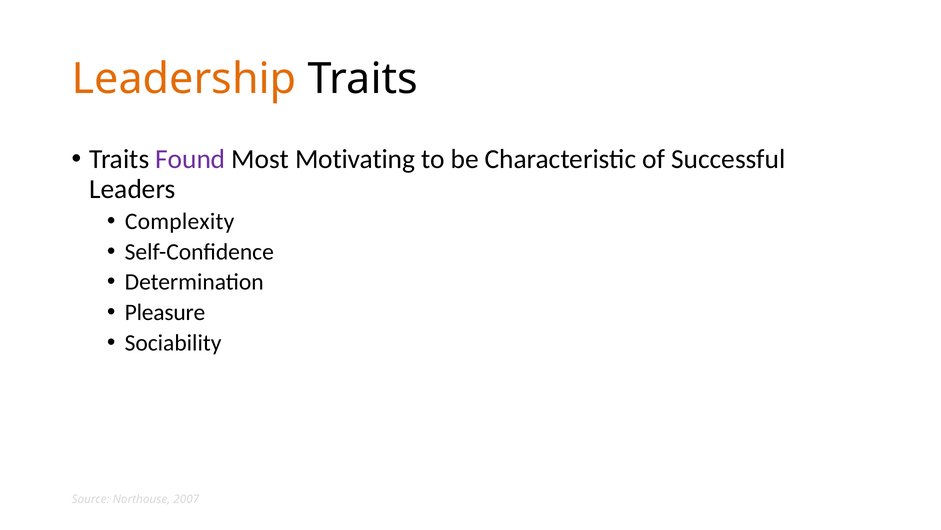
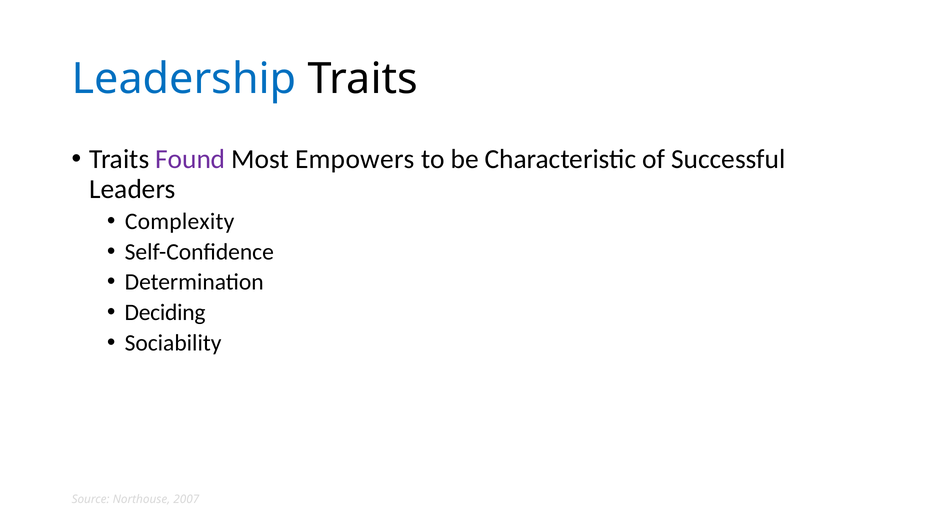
Leadership colour: orange -> blue
Motivating: Motivating -> Empowers
Pleasure: Pleasure -> Deciding
